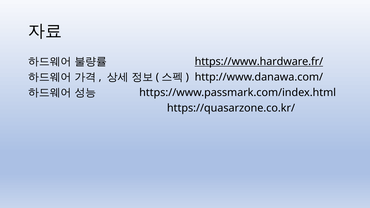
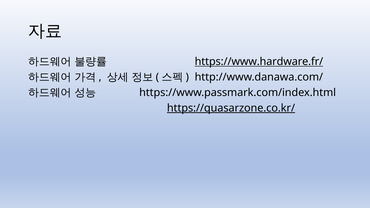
https://quasarzone.co.kr/ underline: none -> present
